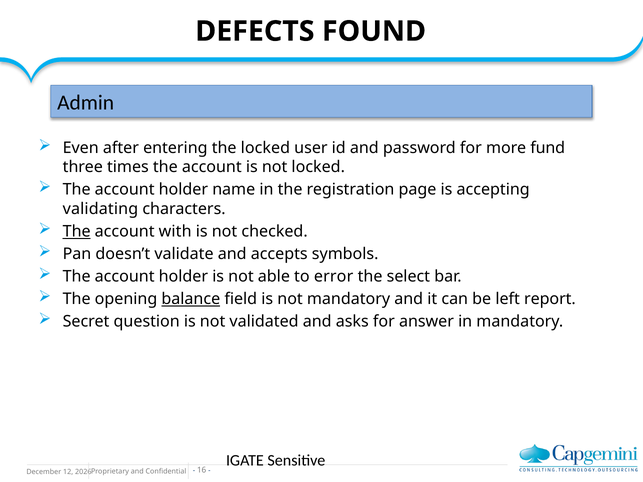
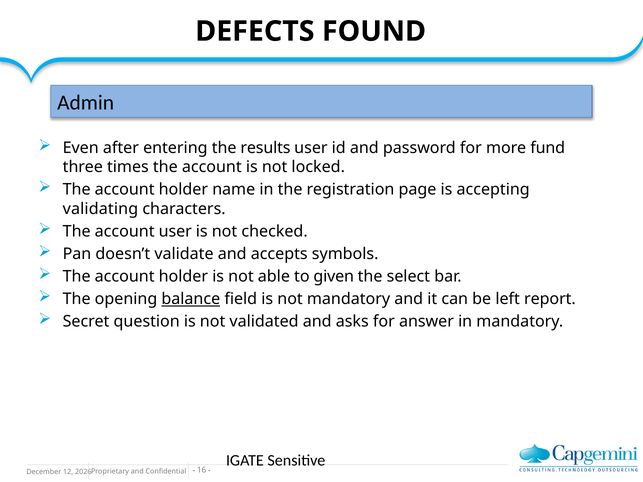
the locked: locked -> results
The at (77, 232) underline: present -> none
account with: with -> user
error: error -> given
